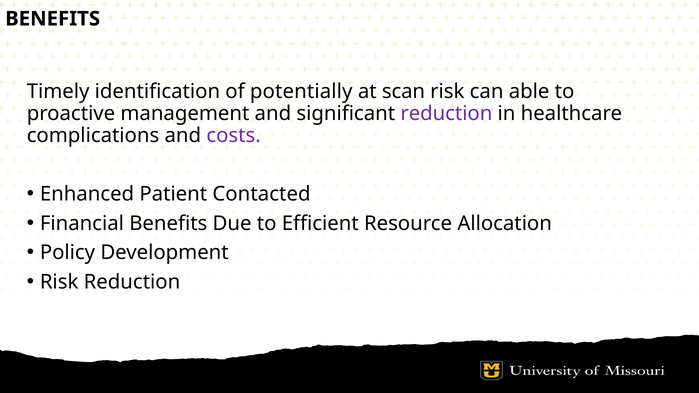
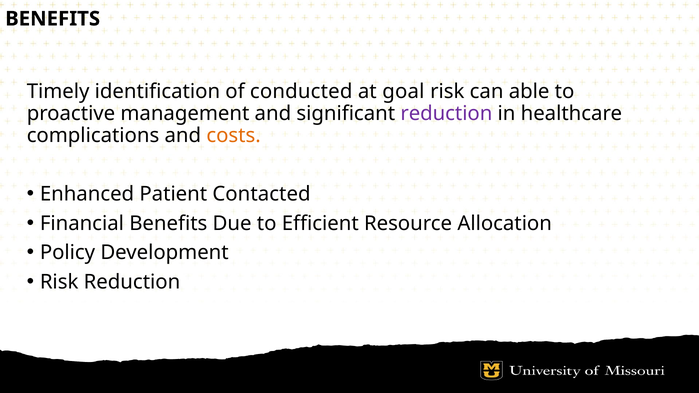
potentially: potentially -> conducted
scan: scan -> goal
costs colour: purple -> orange
